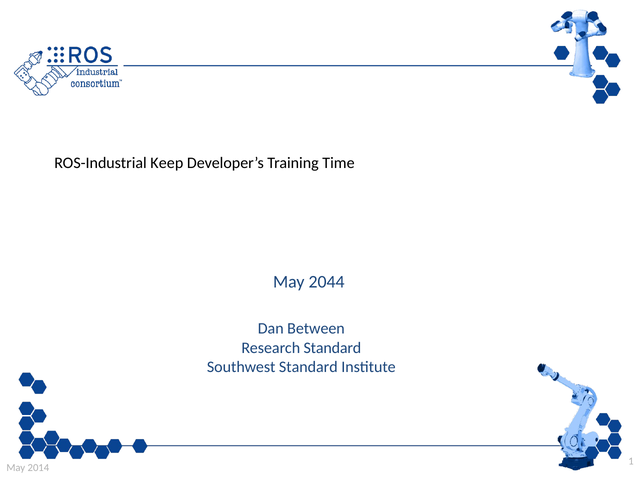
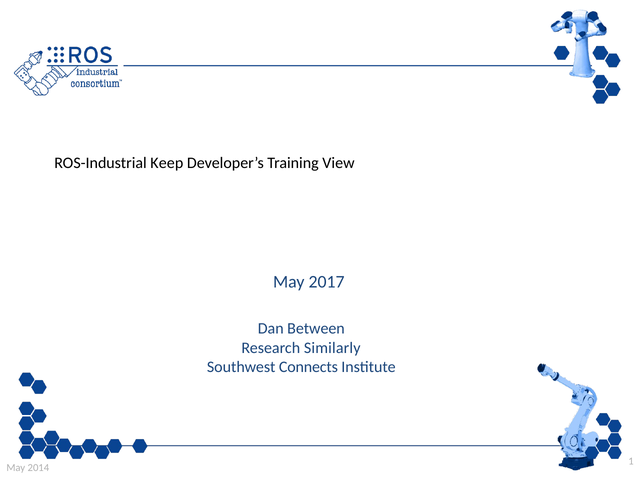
Time: Time -> View
2044: 2044 -> 2017
Research Standard: Standard -> Similarly
Southwest Standard: Standard -> Connects
